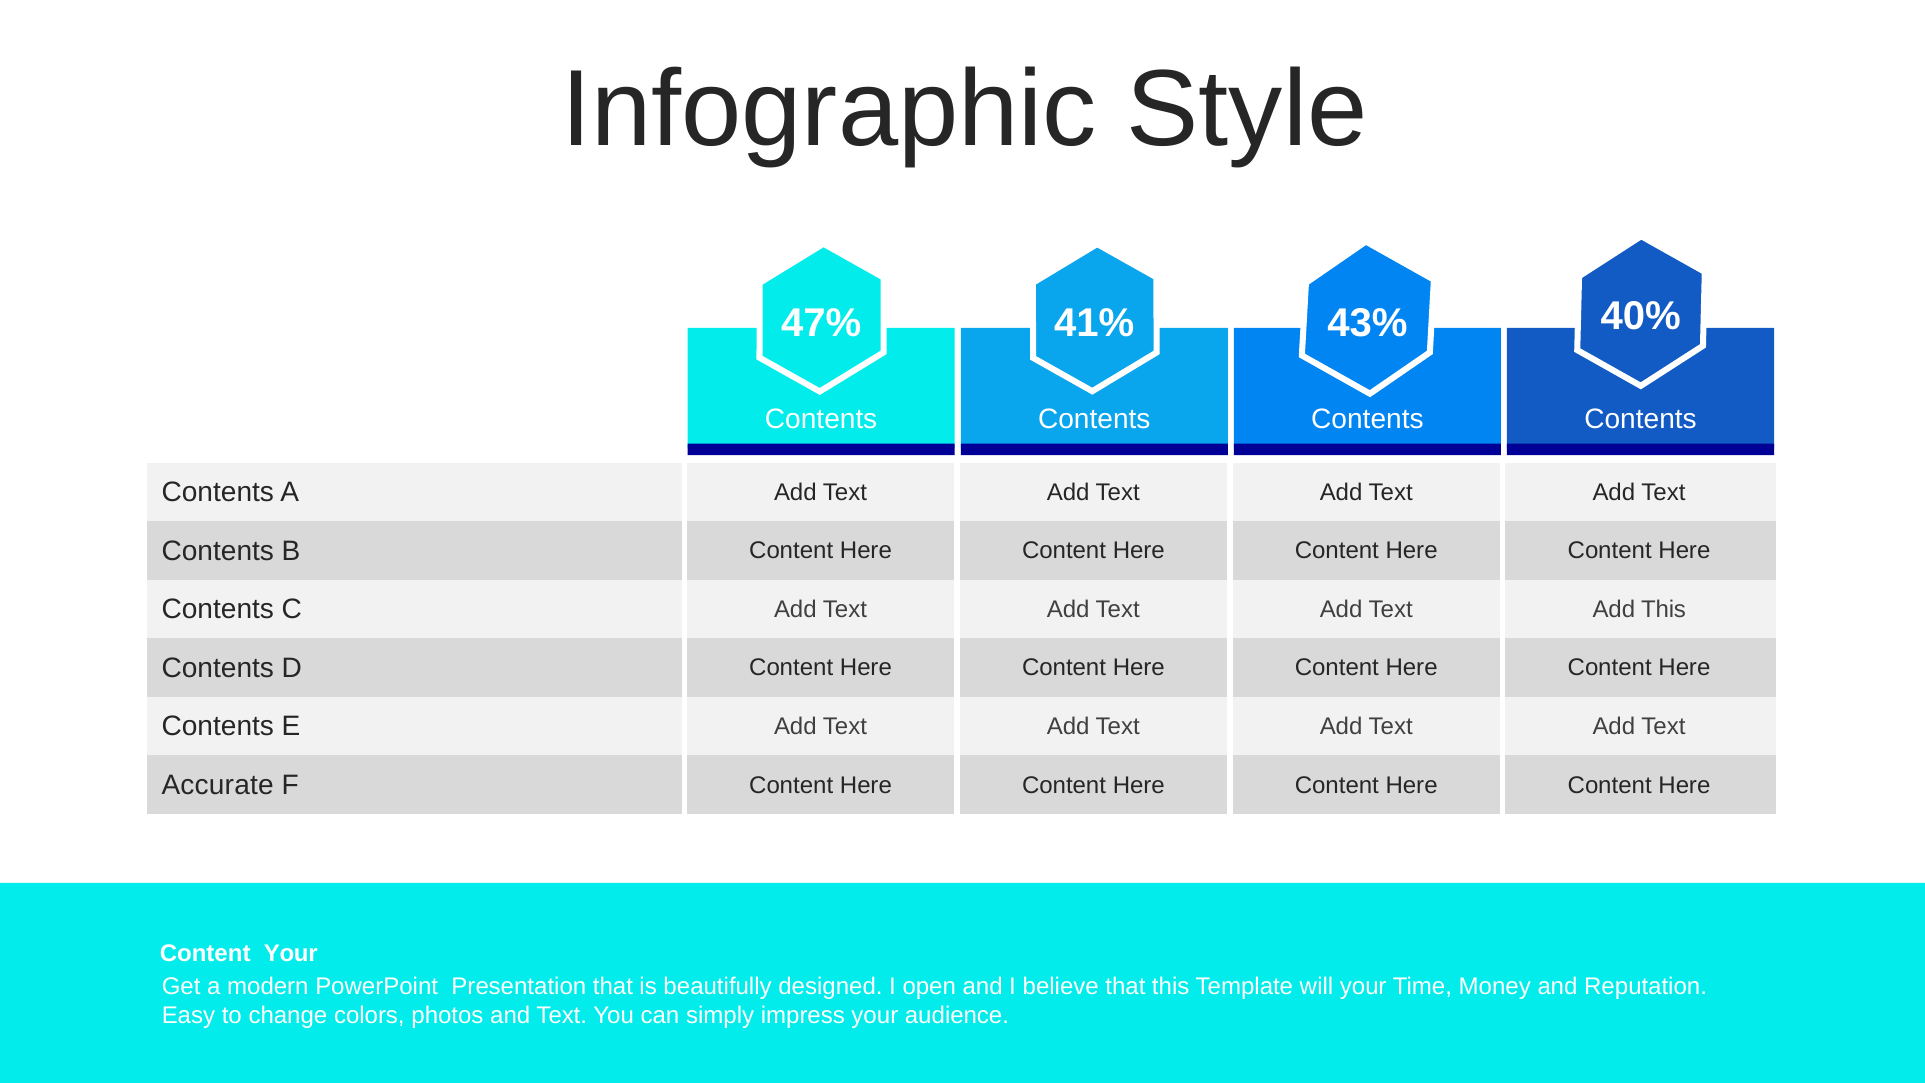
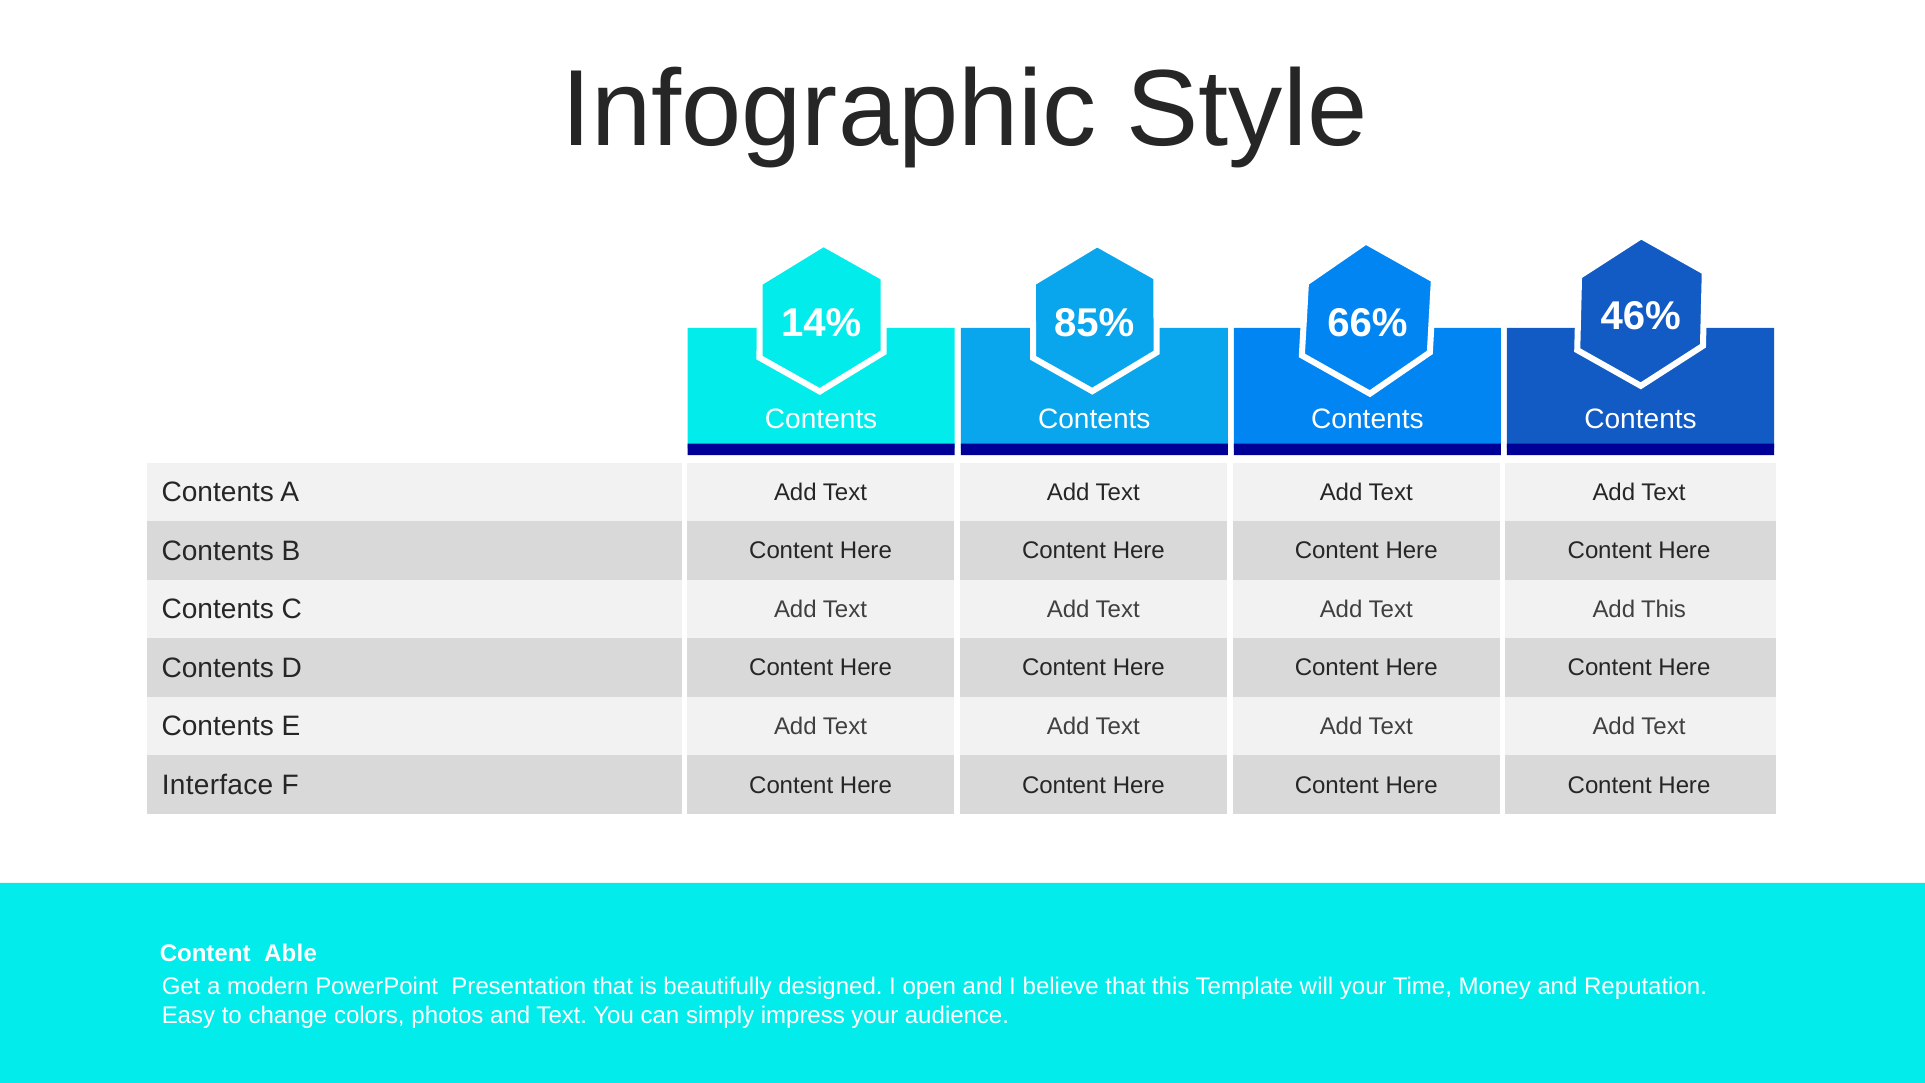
40%: 40% -> 46%
47%: 47% -> 14%
41%: 41% -> 85%
43%: 43% -> 66%
Accurate: Accurate -> Interface
Content Your: Your -> Able
